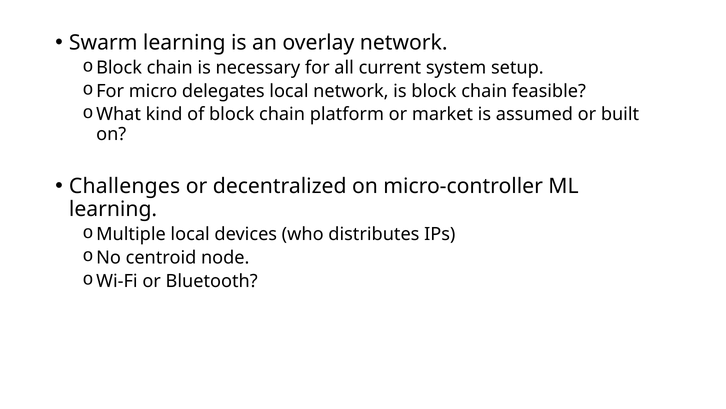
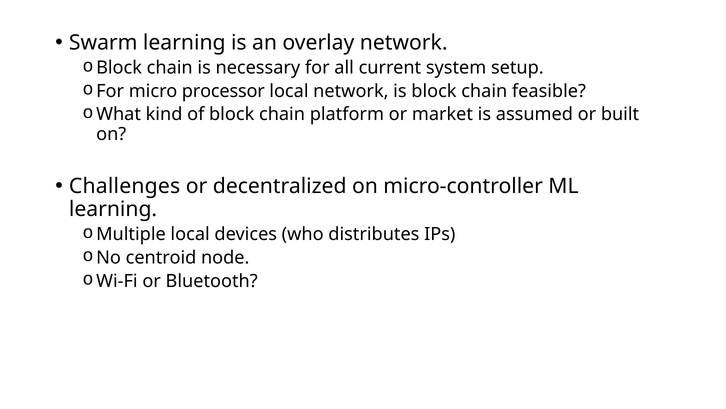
delegates: delegates -> processor
